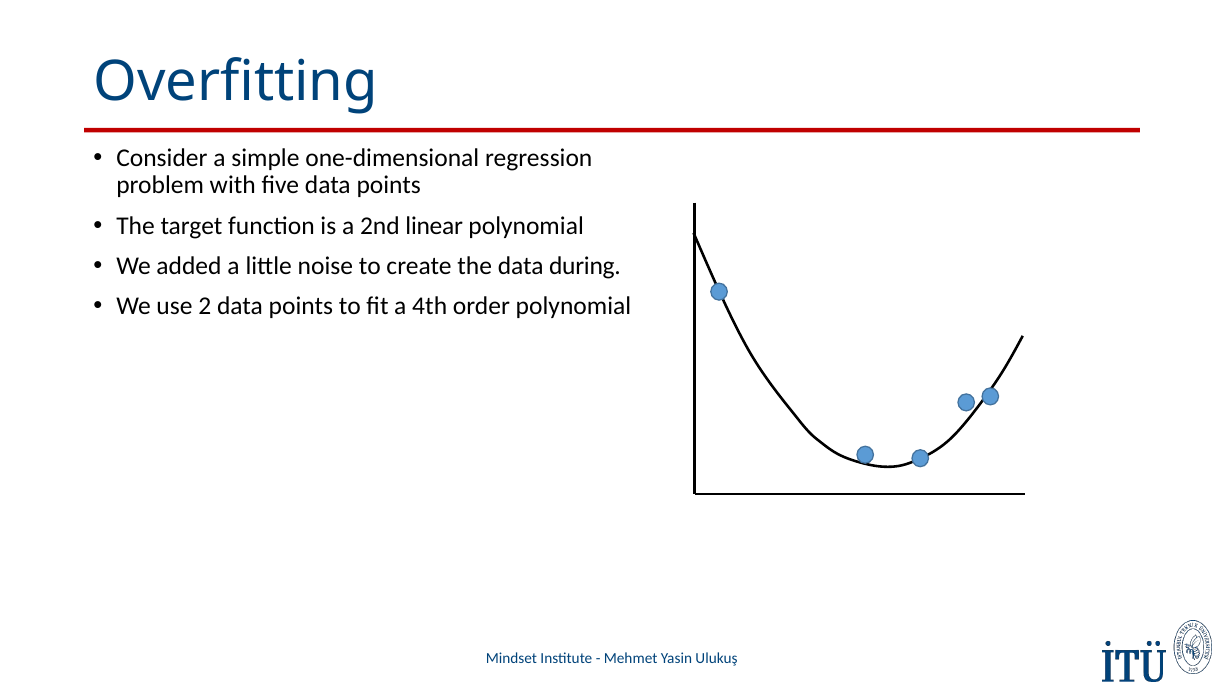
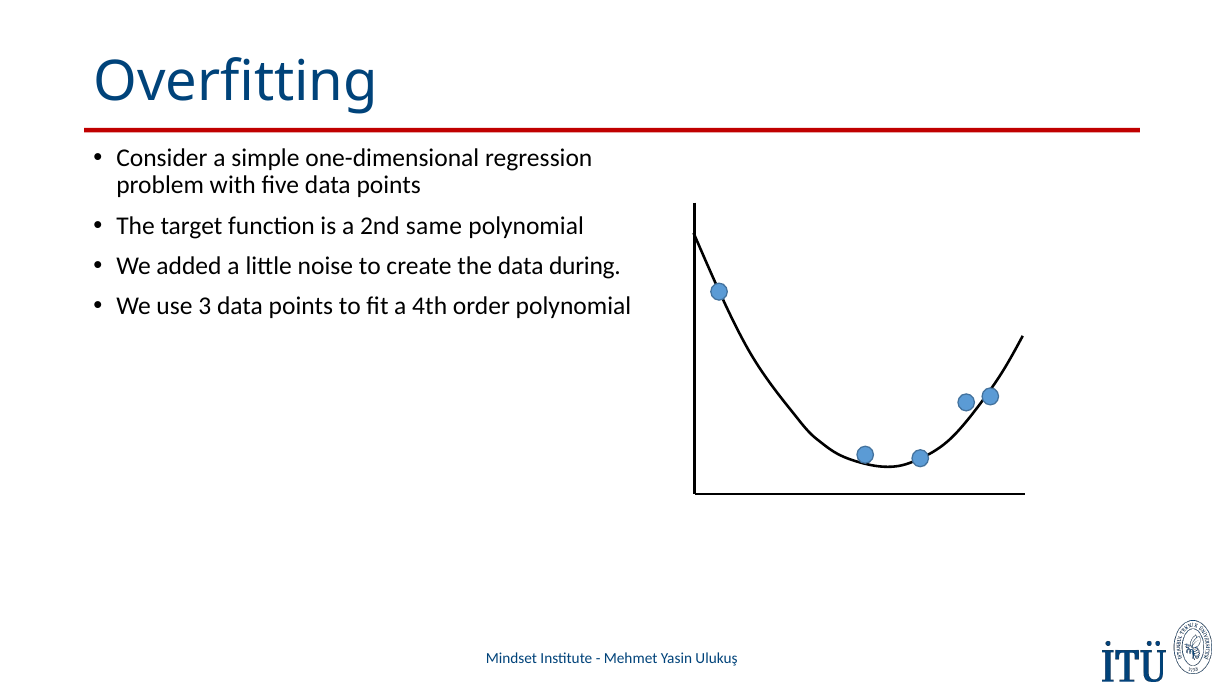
linear: linear -> same
2: 2 -> 3
